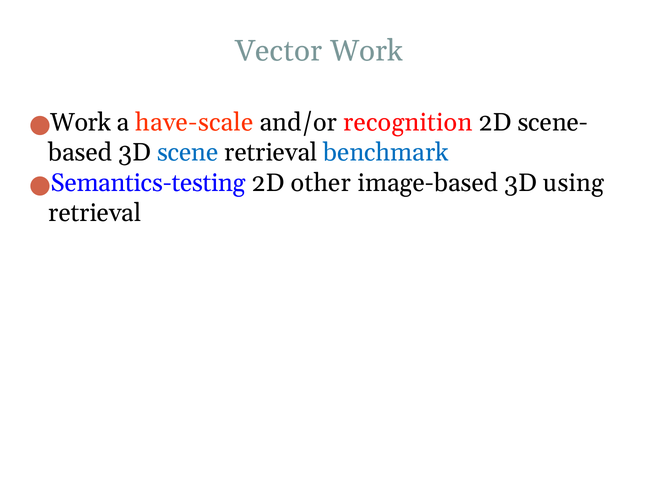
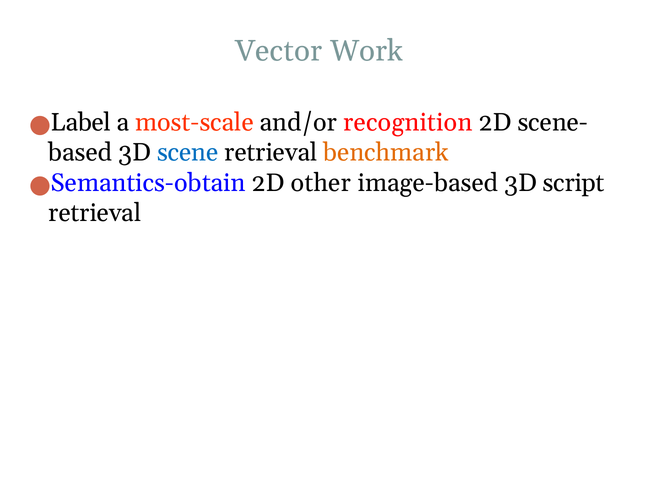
Work at (81, 122): Work -> Label
have-scale: have-scale -> most-scale
benchmark colour: blue -> orange
Semantics-testing: Semantics-testing -> Semantics-obtain
using: using -> script
